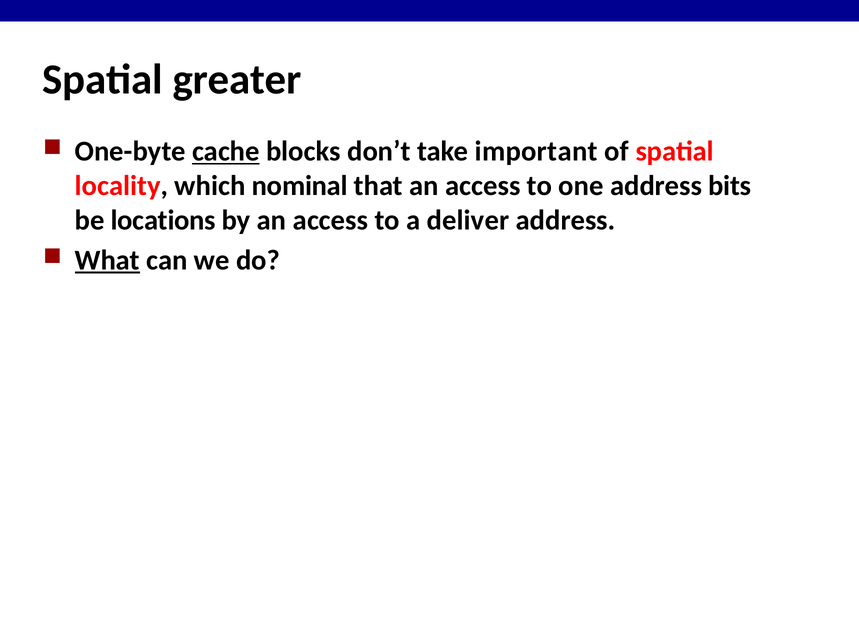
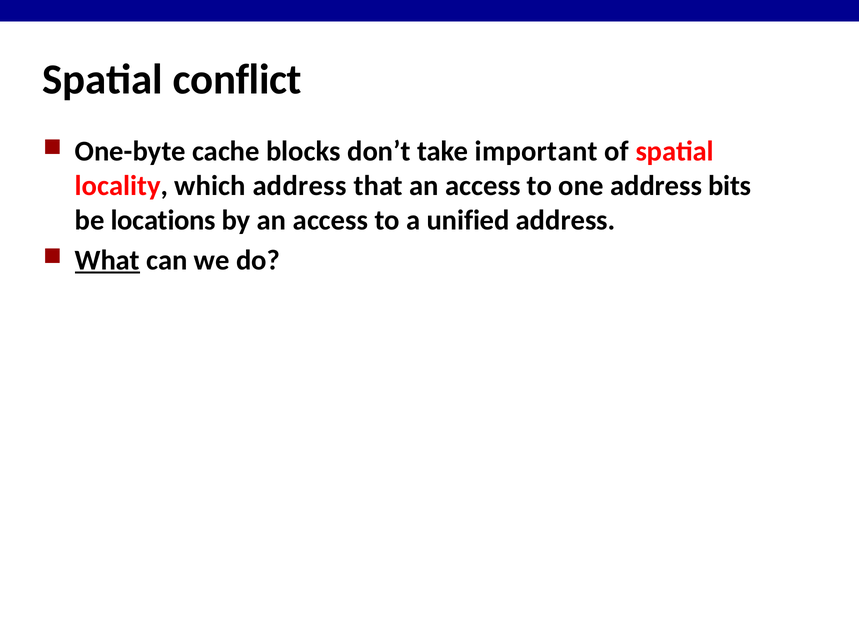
greater: greater -> conflict
cache underline: present -> none
which nominal: nominal -> address
deliver: deliver -> unified
